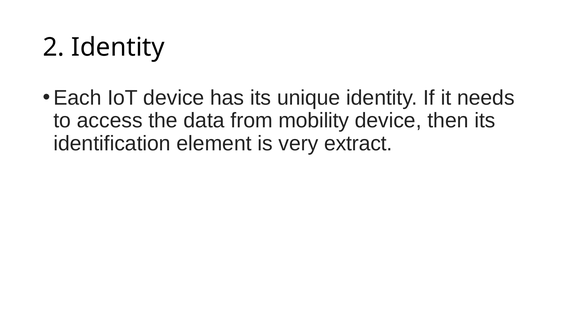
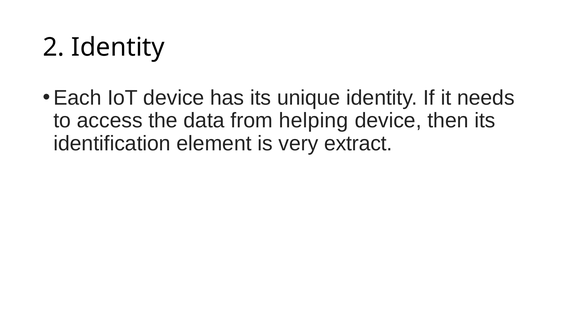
mobility: mobility -> helping
